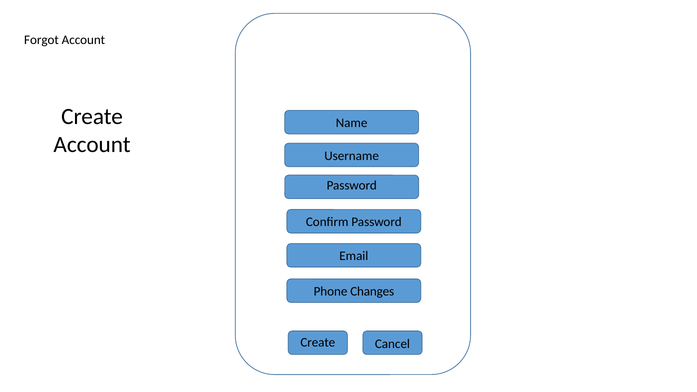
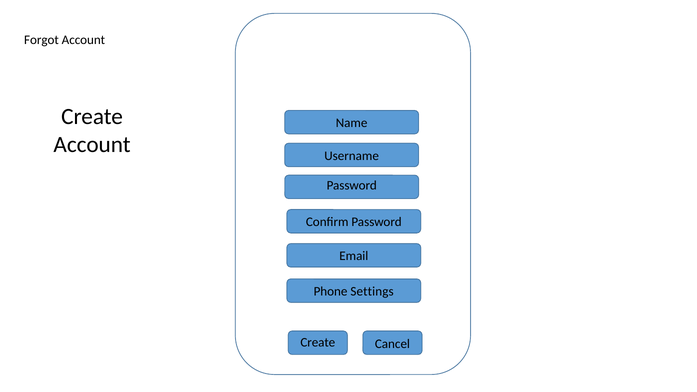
Changes: Changes -> Settings
